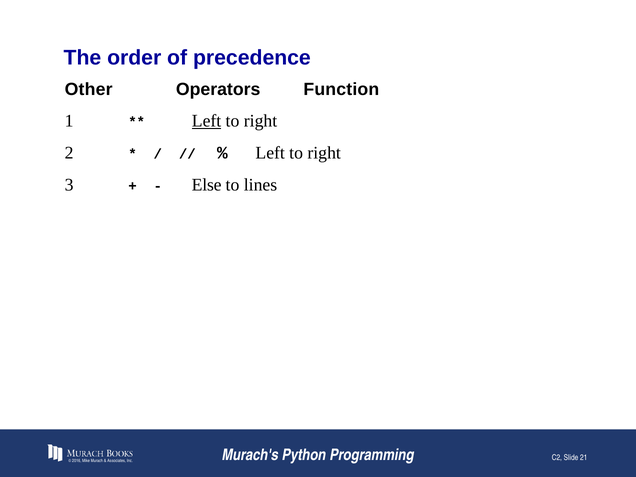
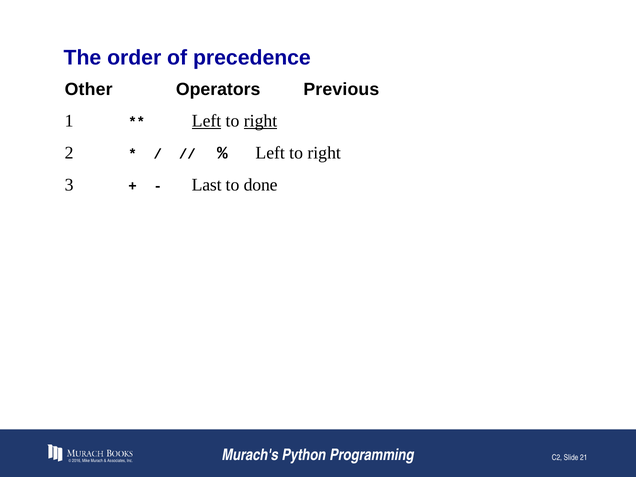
Function: Function -> Previous
right at (261, 121) underline: none -> present
Else: Else -> Last
lines: lines -> done
